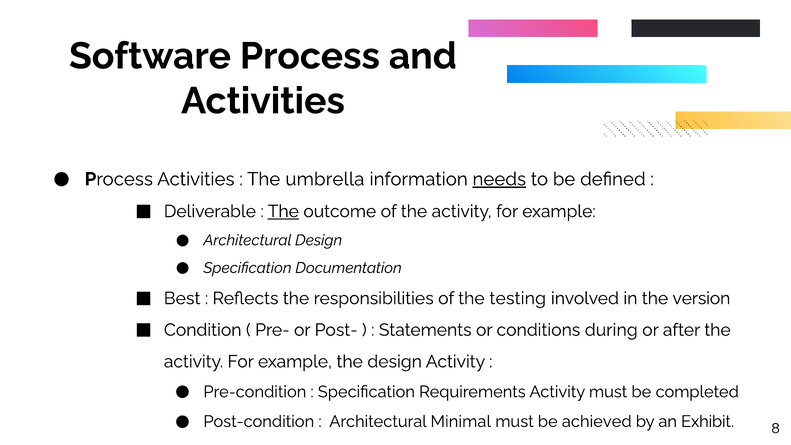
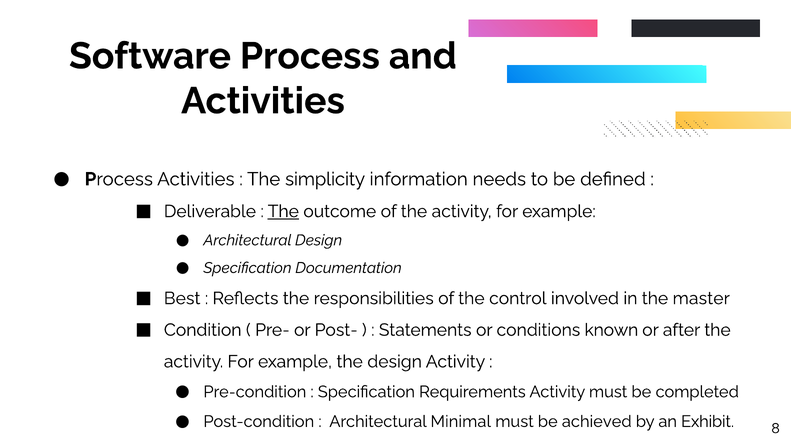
umbrella: umbrella -> simplicity
needs underline: present -> none
testing: testing -> control
version: version -> master
during: during -> known
